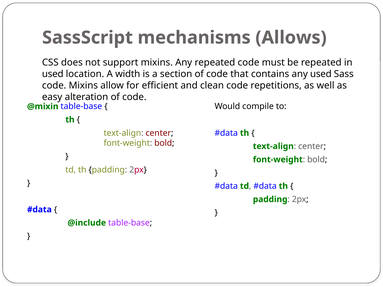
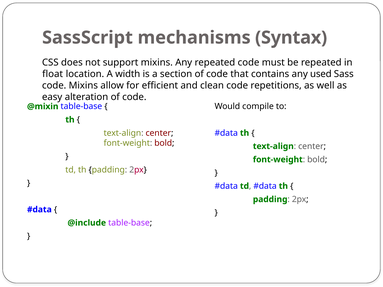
Allows: Allows -> Syntax
used at (53, 74): used -> float
